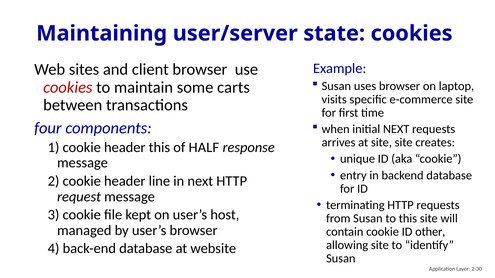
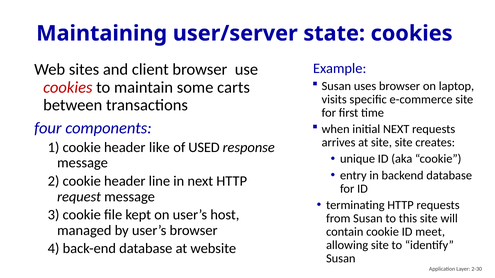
header this: this -> like
HALF: HALF -> USED
other: other -> meet
